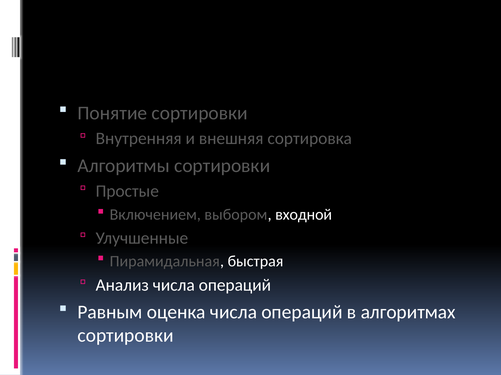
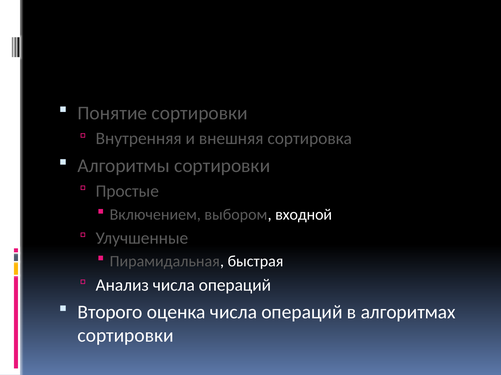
Равным: Равным -> Второго
